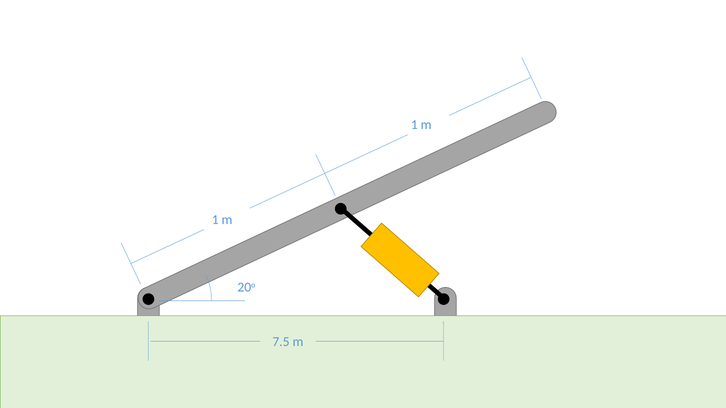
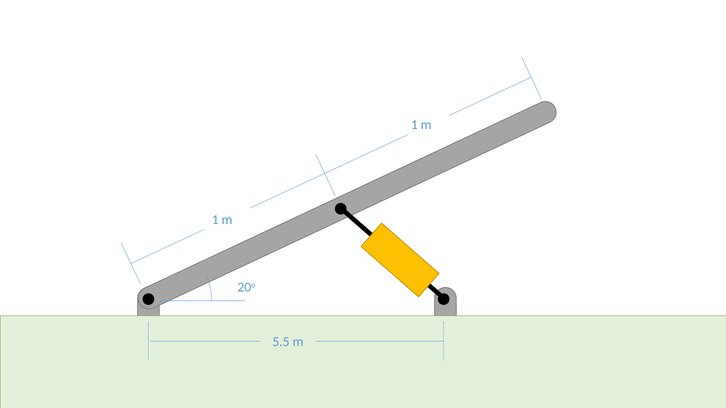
7.5: 7.5 -> 5.5
